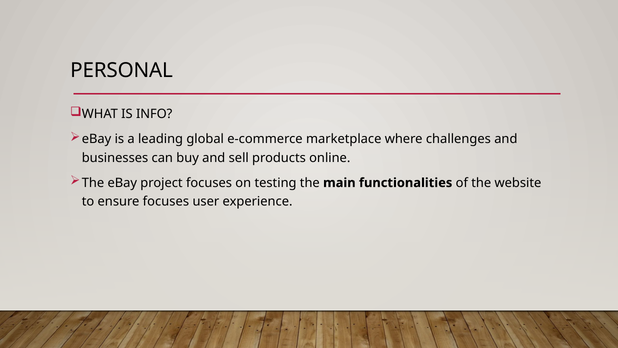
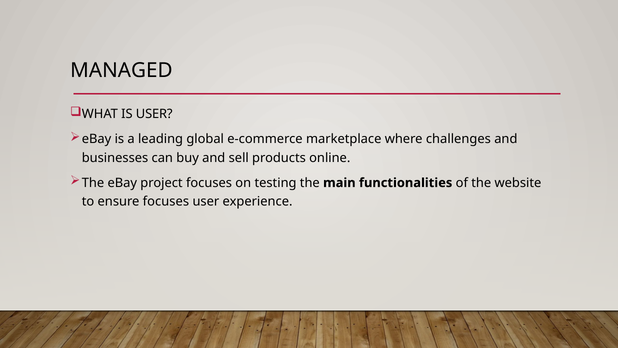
PERSONAL: PERSONAL -> MANAGED
IS INFO: INFO -> USER
